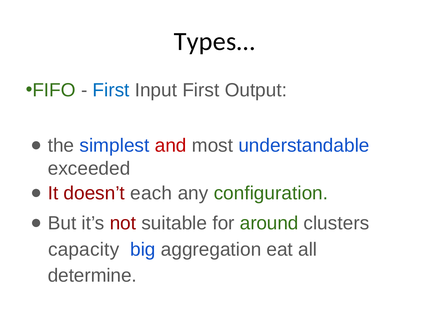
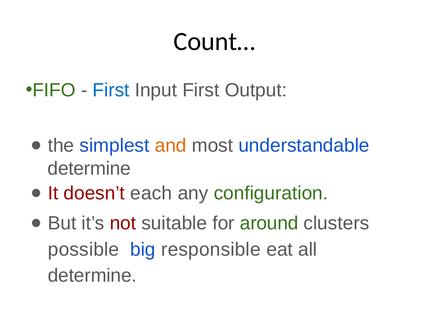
Types…: Types… -> Count…
and colour: red -> orange
exceeded at (89, 168): exceeded -> determine
capacity: capacity -> possible
aggregation: aggregation -> responsible
